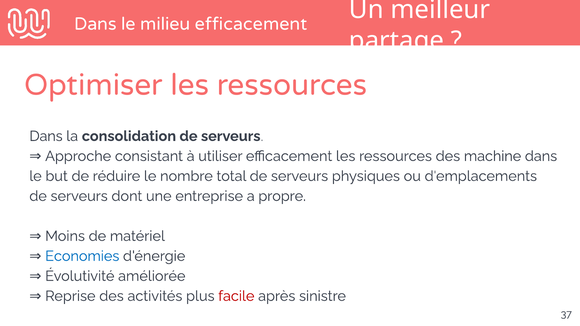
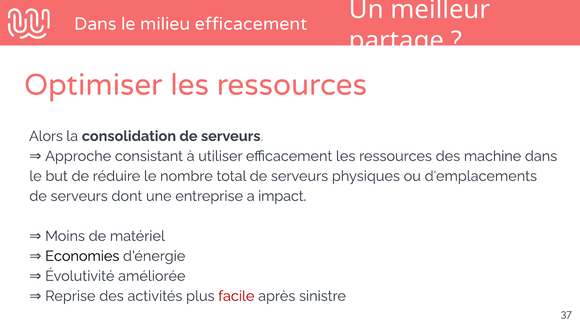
Dans at (46, 136): Dans -> Alors
propre: propre -> impact
Economies colour: blue -> black
